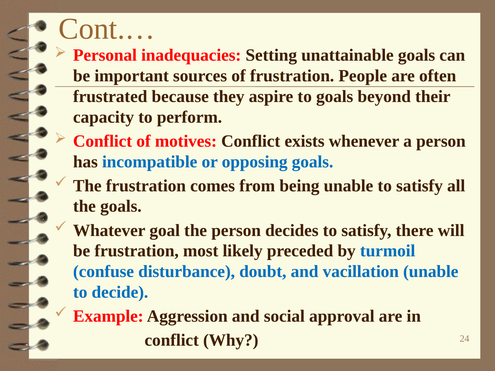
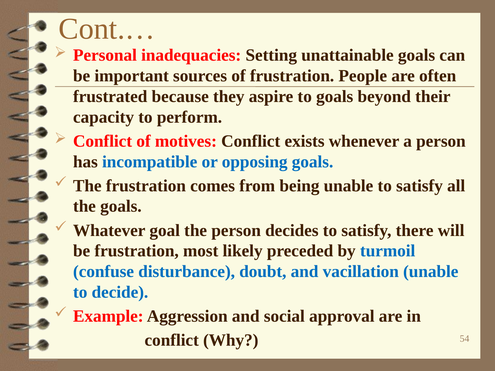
24: 24 -> 54
